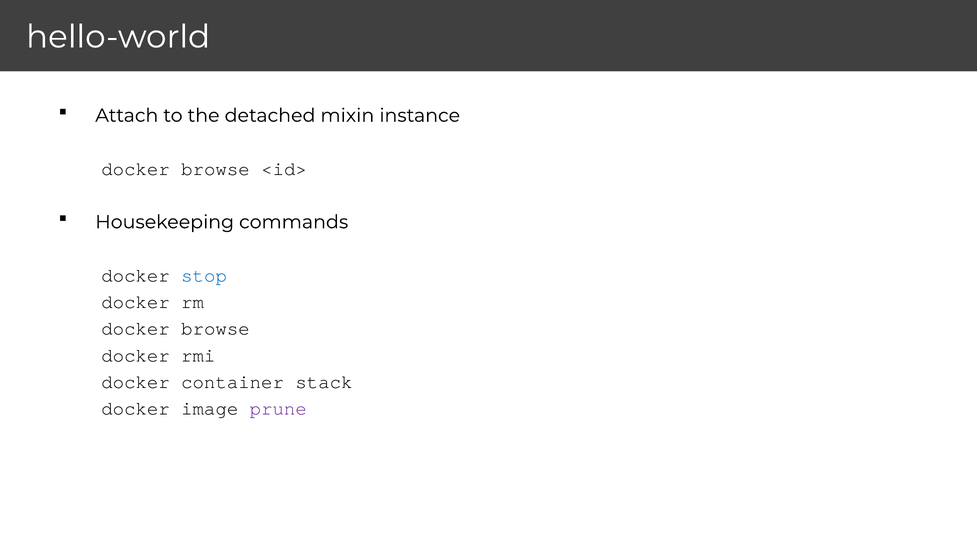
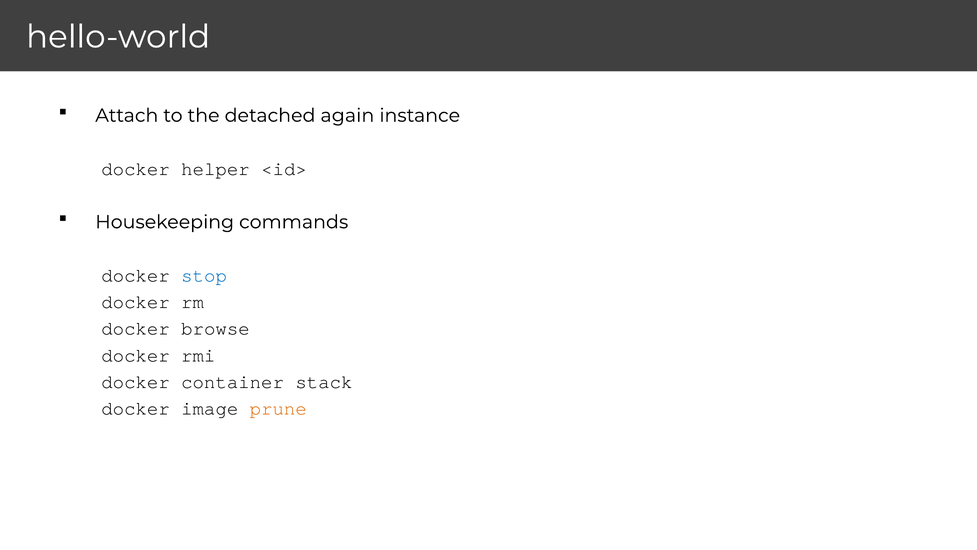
mixin: mixin -> again
browse at (215, 169): browse -> helper
prune colour: purple -> orange
